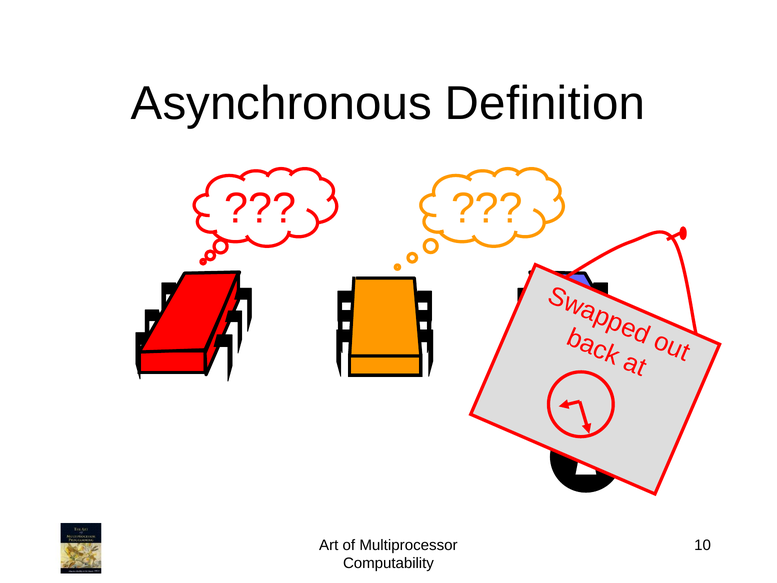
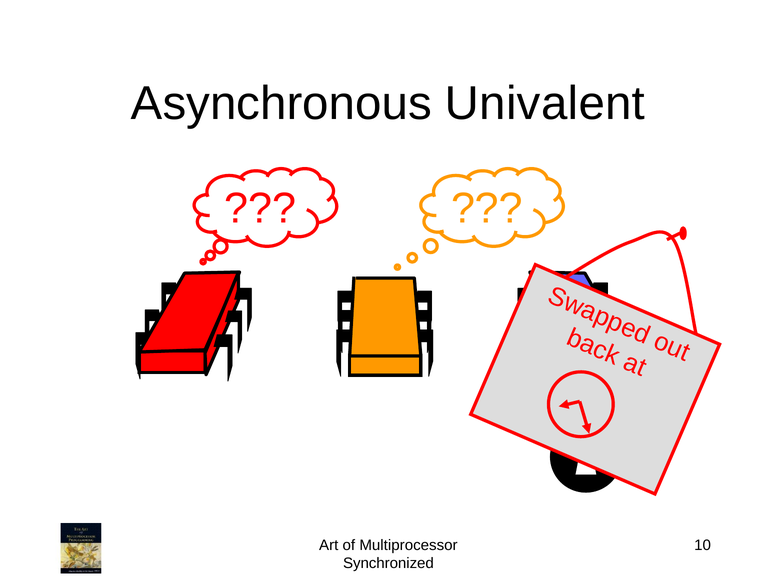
Definition: Definition -> Univalent
Computability: Computability -> Synchronized
